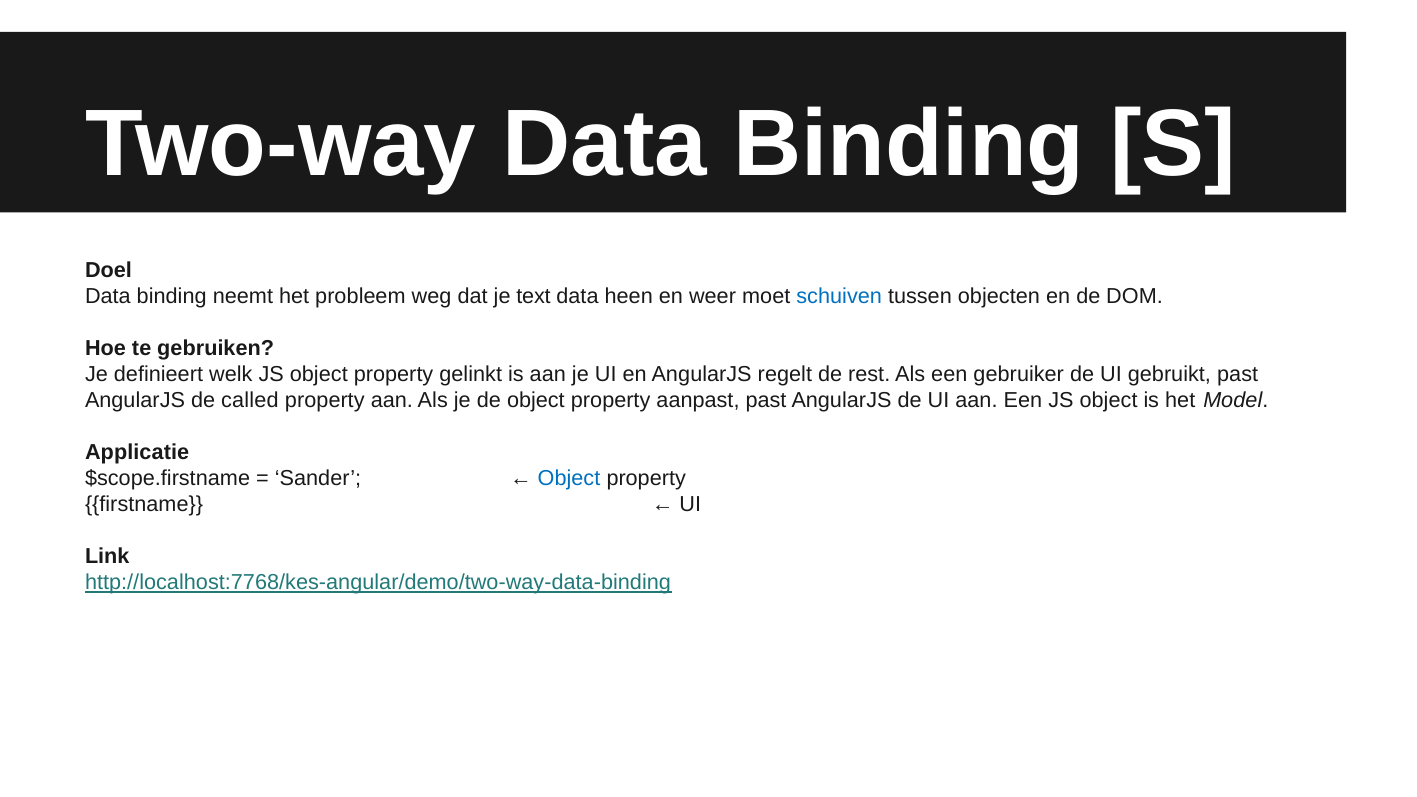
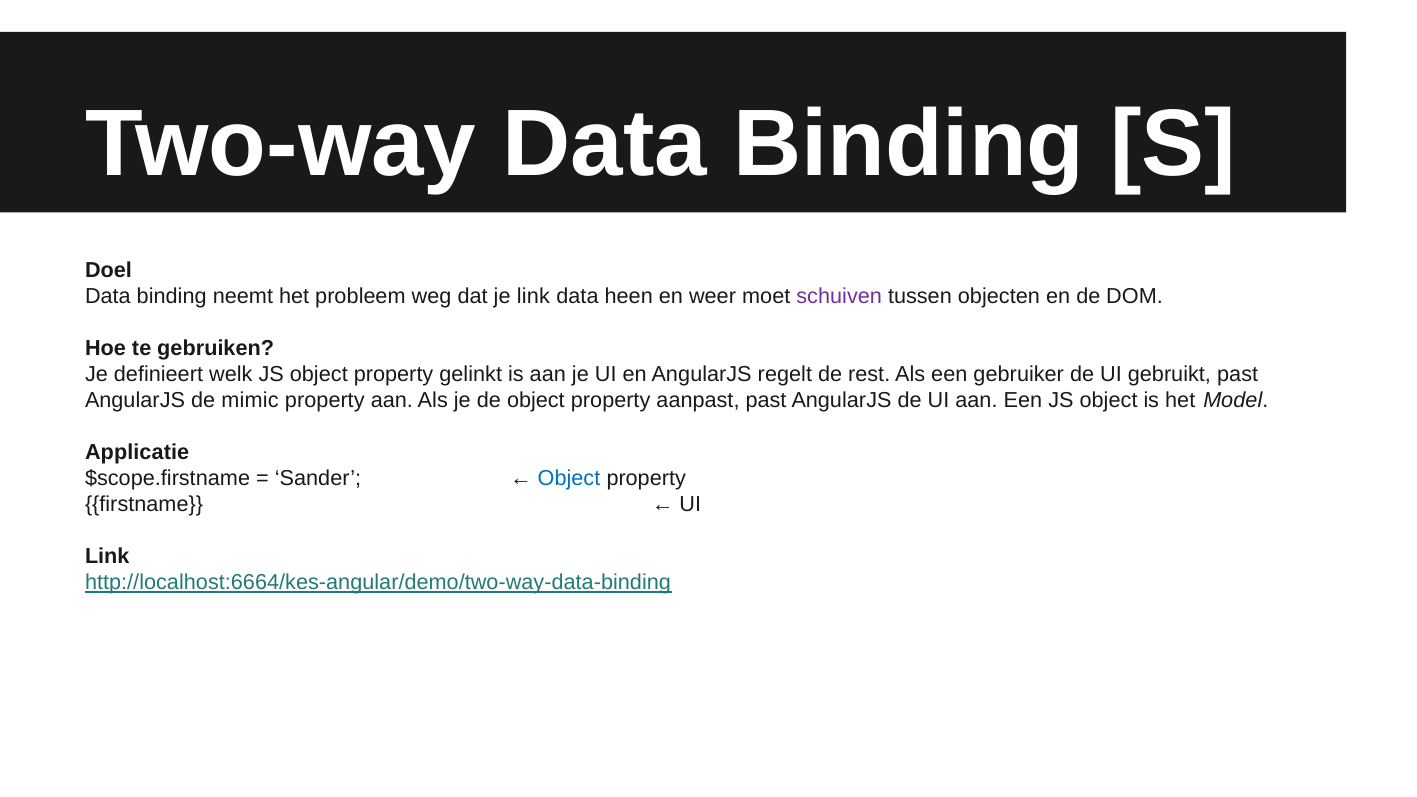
je text: text -> link
schuiven colour: blue -> purple
called: called -> mimic
http://localhost:7768/kes-angular/demo/two-way-data-binding: http://localhost:7768/kes-angular/demo/two-way-data-binding -> http://localhost:6664/kes-angular/demo/two-way-data-binding
